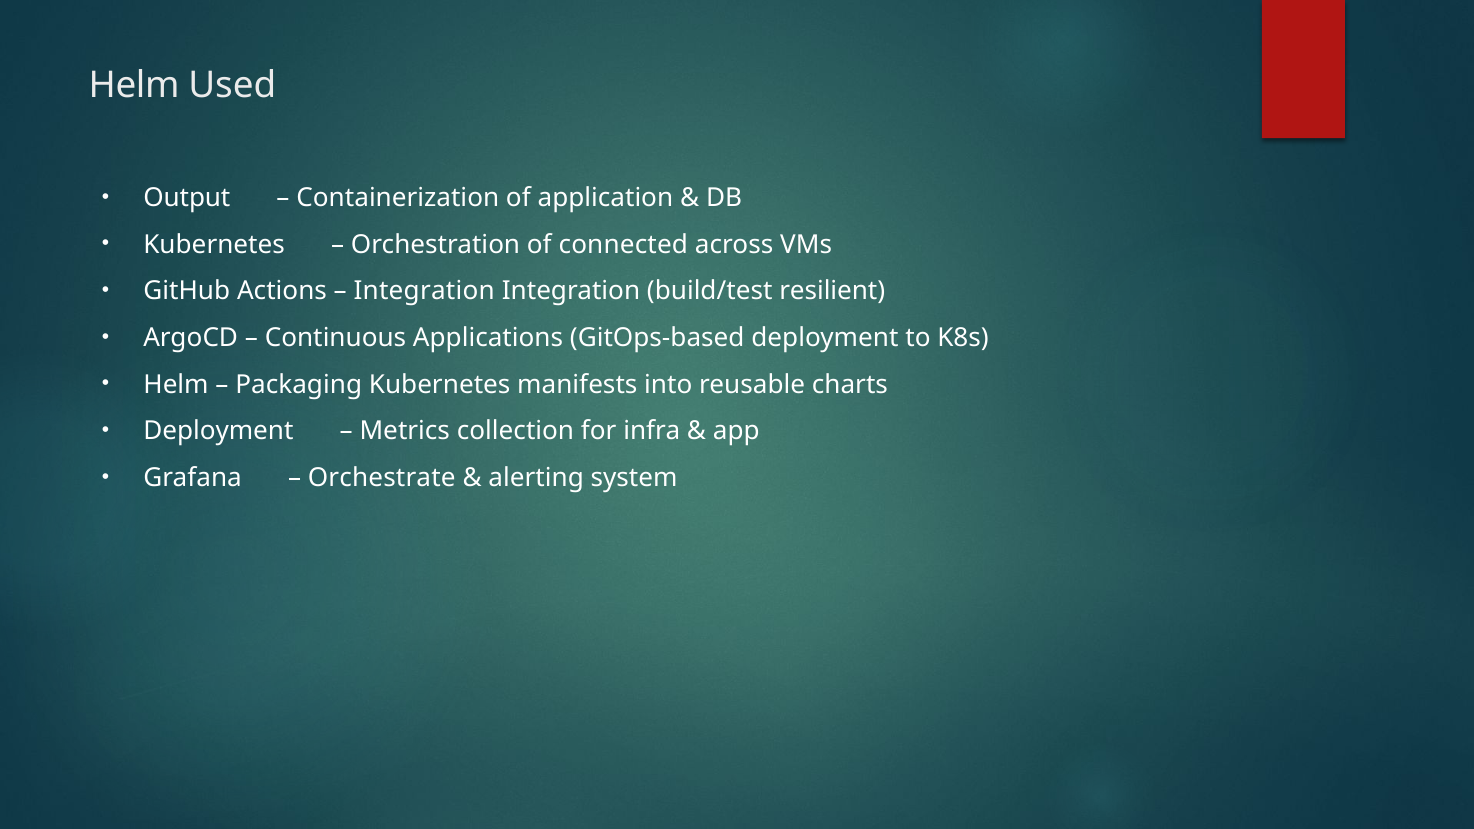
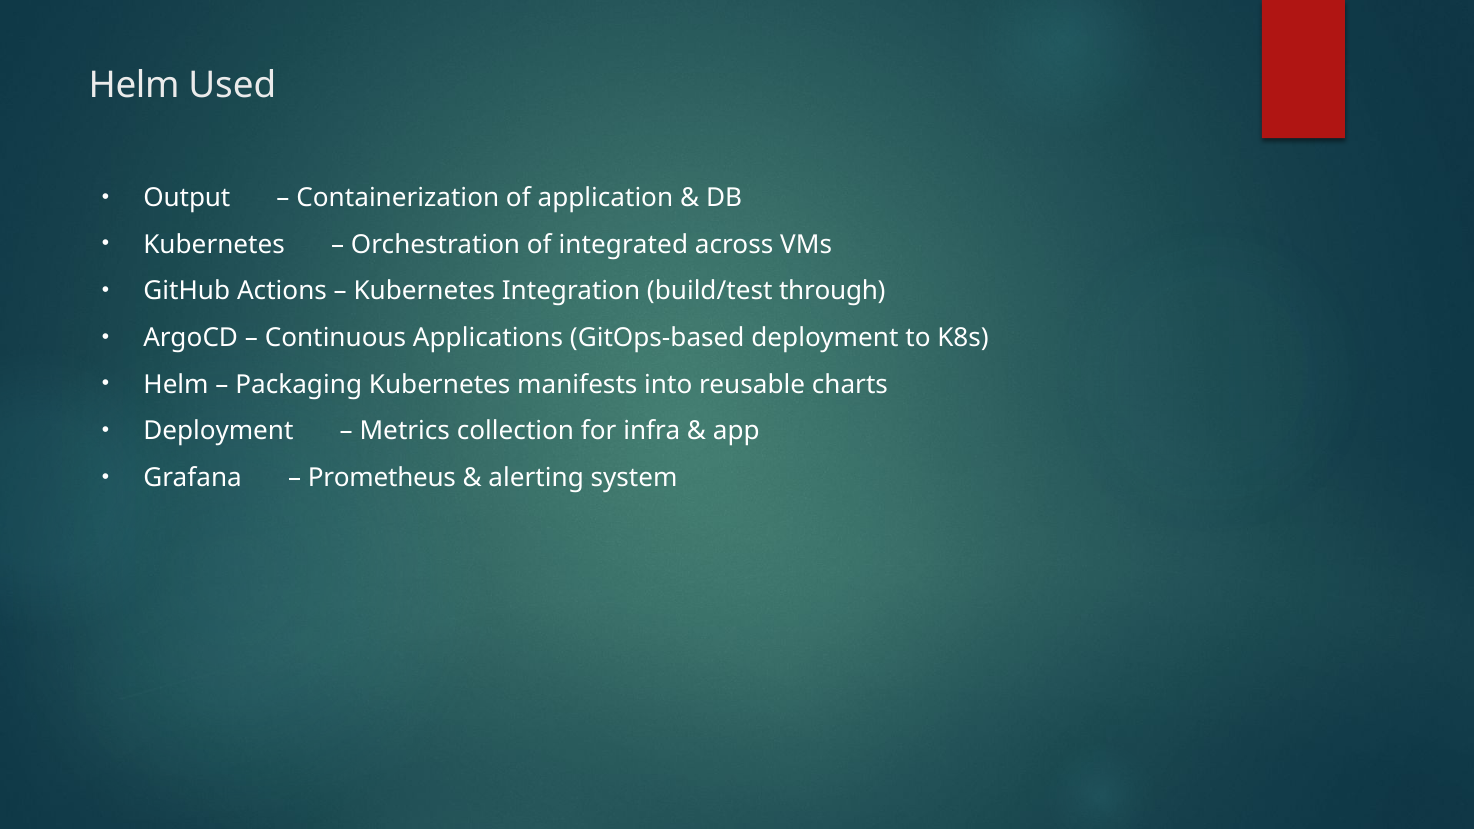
connected: connected -> integrated
Integration at (424, 291): Integration -> Kubernetes
resilient: resilient -> through
Orchestrate: Orchestrate -> Prometheus
